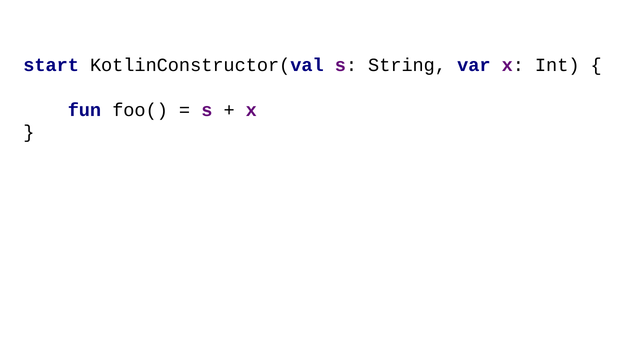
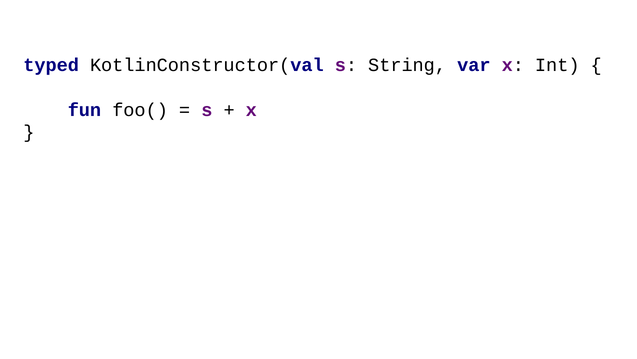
start: start -> typed
